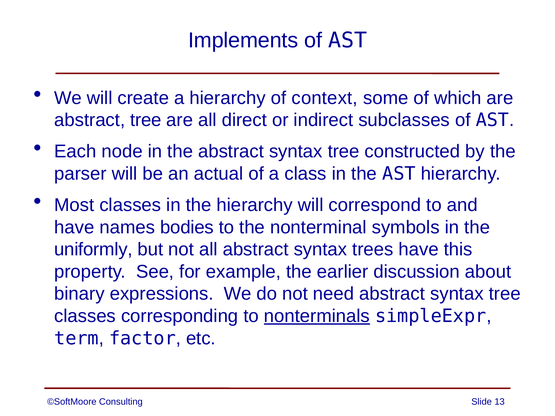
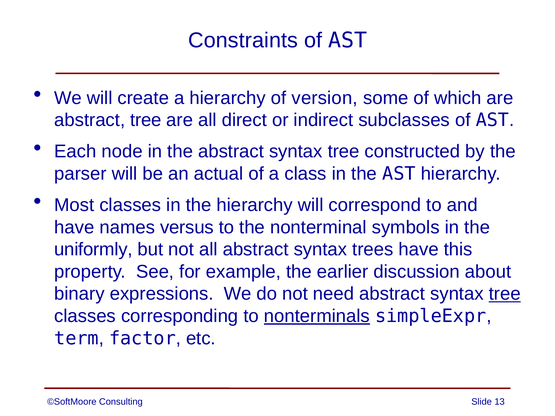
Implements: Implements -> Constraints
context: context -> version
bodies: bodies -> versus
tree at (505, 294) underline: none -> present
